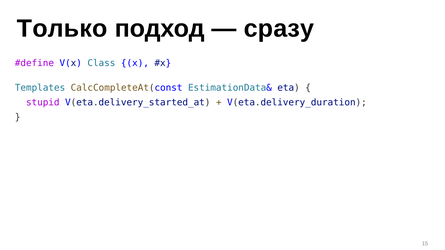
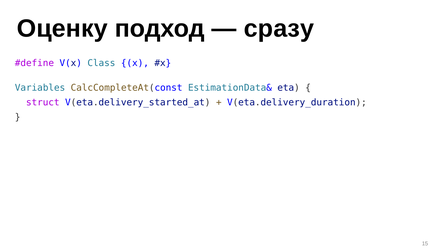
Только: Только -> Оценку
Templates: Templates -> Variables
stupid: stupid -> struct
